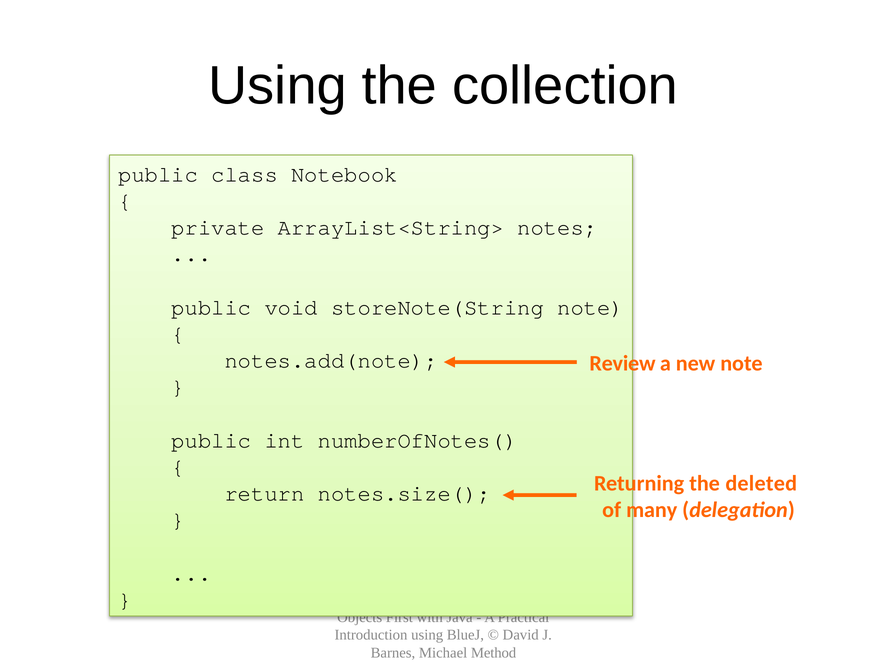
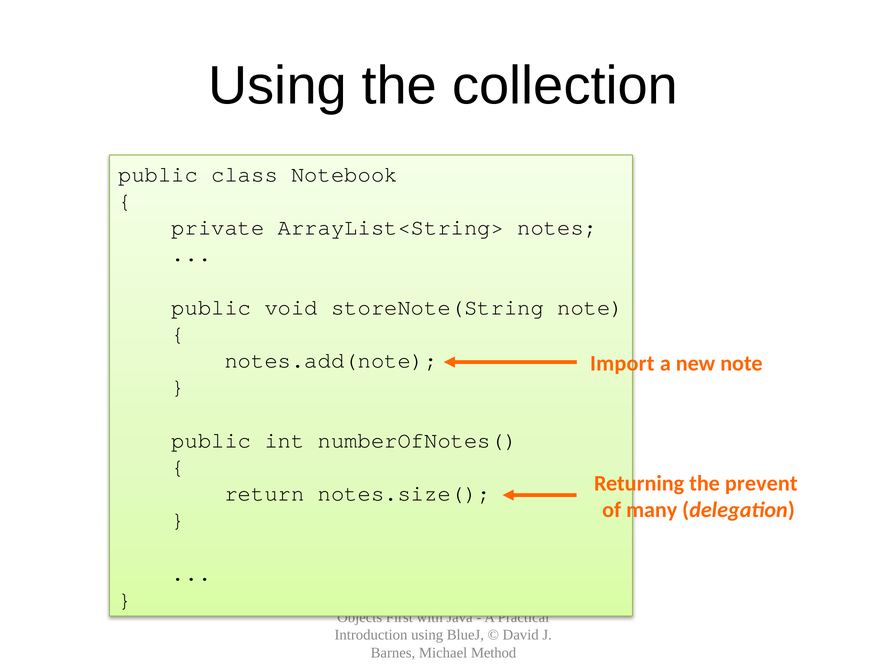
Review: Review -> Import
deleted: deleted -> prevent
